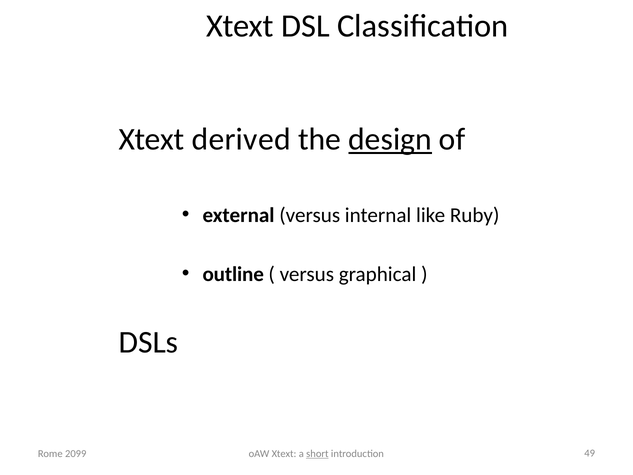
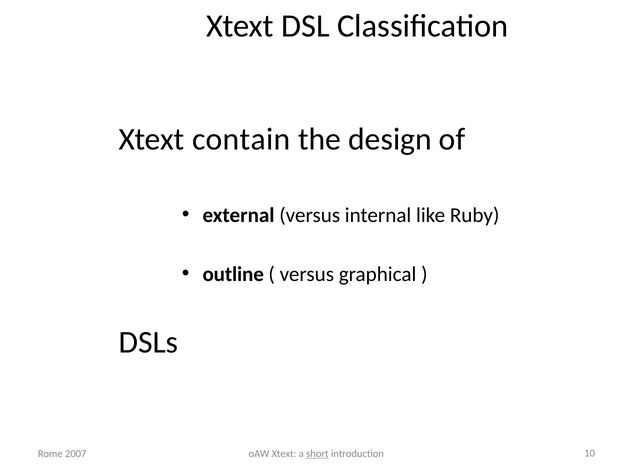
derived: derived -> contain
design underline: present -> none
2099: 2099 -> 2007
49: 49 -> 10
